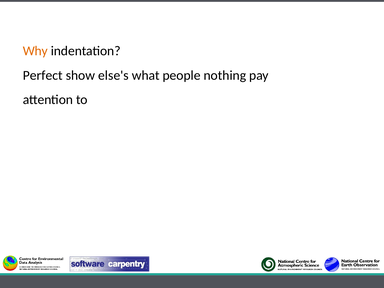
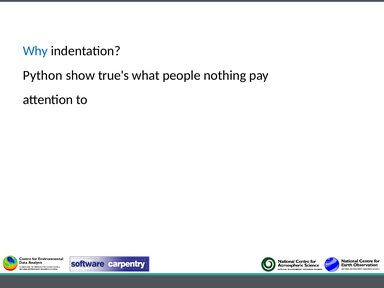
Why colour: orange -> blue
Perfect: Perfect -> Python
else's: else's -> true's
